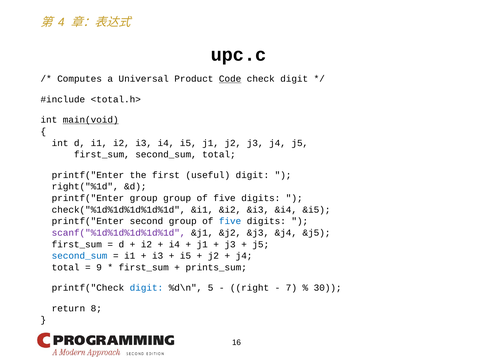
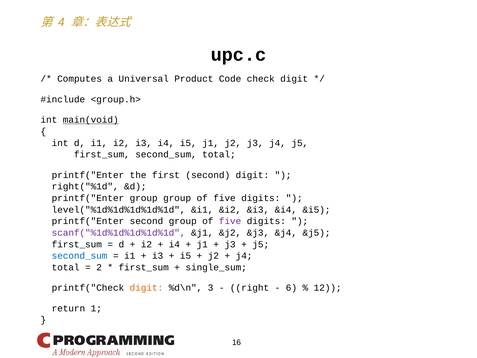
Code underline: present -> none
<total.h>: <total.h> -> <group.h>
first useful: useful -> second
check("%1d%1d%1d%1d%1d: check("%1d%1d%1d%1d%1d -> level("%1d%1d%1d%1d%1d
five at (230, 221) colour: blue -> purple
9: 9 -> 2
prints_sum: prints_sum -> single_sum
digit at (146, 288) colour: blue -> orange
5: 5 -> 3
7: 7 -> 6
30: 30 -> 12
8: 8 -> 1
